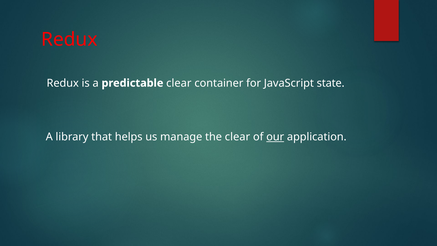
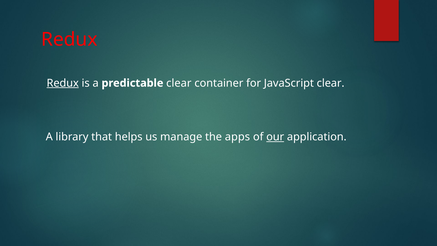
Redux at (63, 83) underline: none -> present
JavaScript state: state -> clear
the clear: clear -> apps
